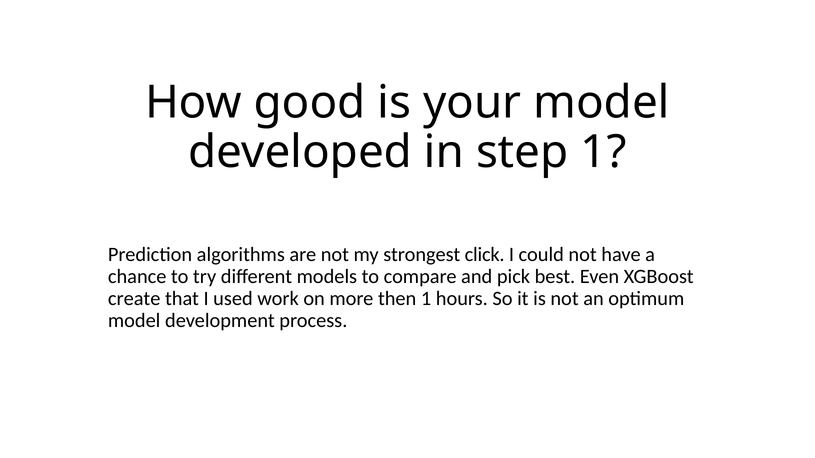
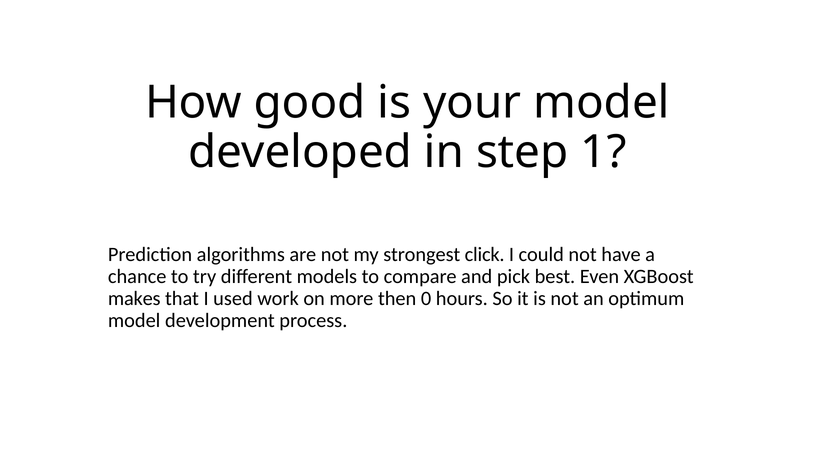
create: create -> makes
then 1: 1 -> 0
